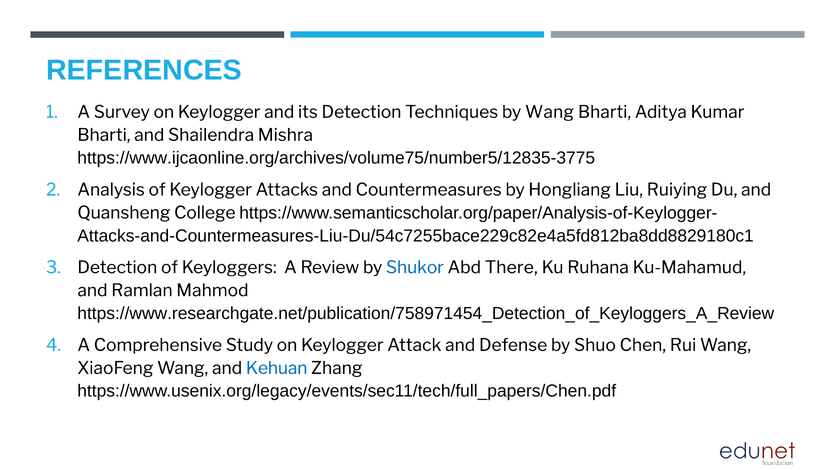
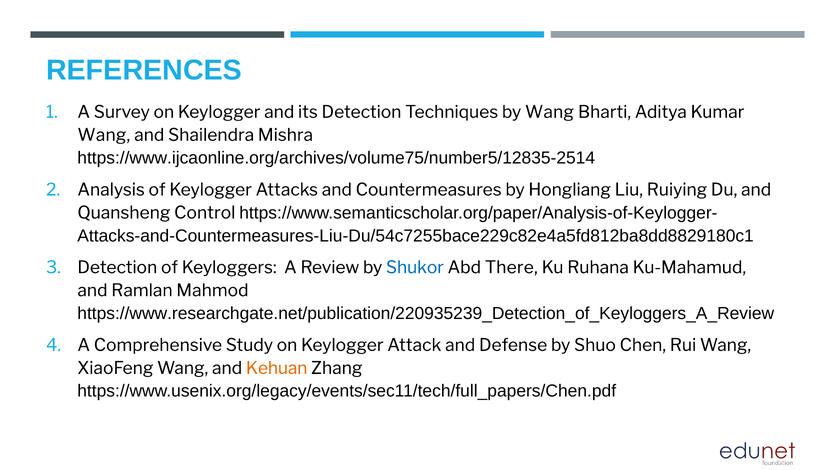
Bharti at (104, 135): Bharti -> Wang
https://www.ijcaonline.org/archives/volume75/number5/12835-3775: https://www.ijcaonline.org/archives/volume75/number5/12835-3775 -> https://www.ijcaonline.org/archives/volume75/number5/12835-2514
College: College -> Control
https://www.researchgate.net/publication/758971454_Detection_of_Keyloggers_A_Review: https://www.researchgate.net/publication/758971454_Detection_of_Keyloggers_A_Review -> https://www.researchgate.net/publication/220935239_Detection_of_Keyloggers_A_Review
Kehuan colour: blue -> orange
